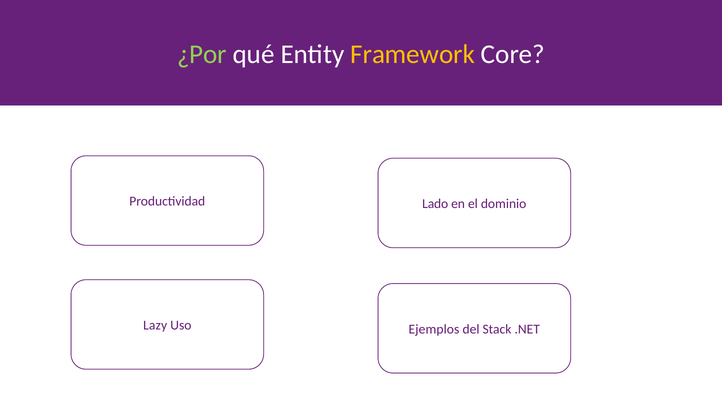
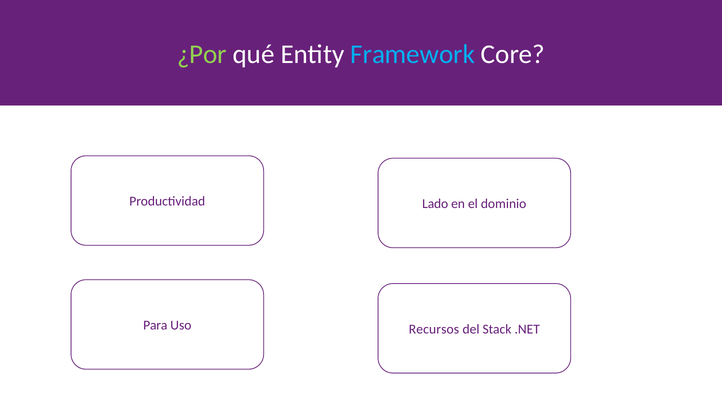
Framework colour: yellow -> light blue
Lazy: Lazy -> Para
Ejemplos: Ejemplos -> Recursos
